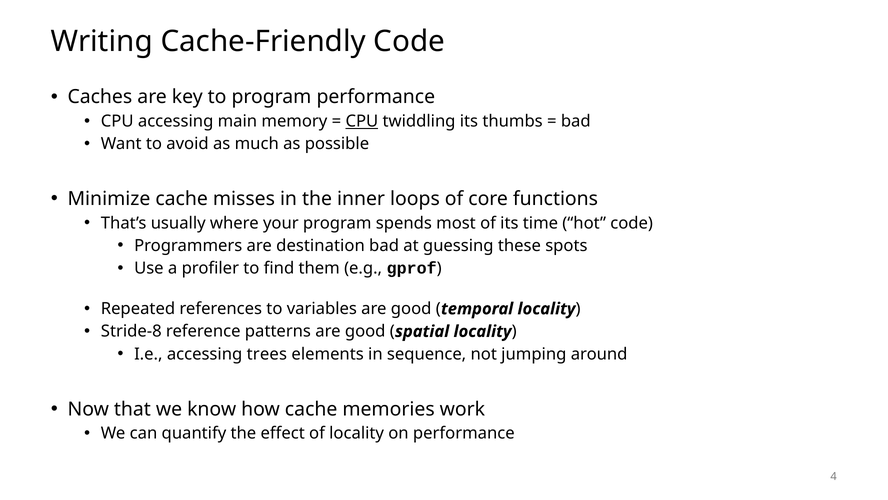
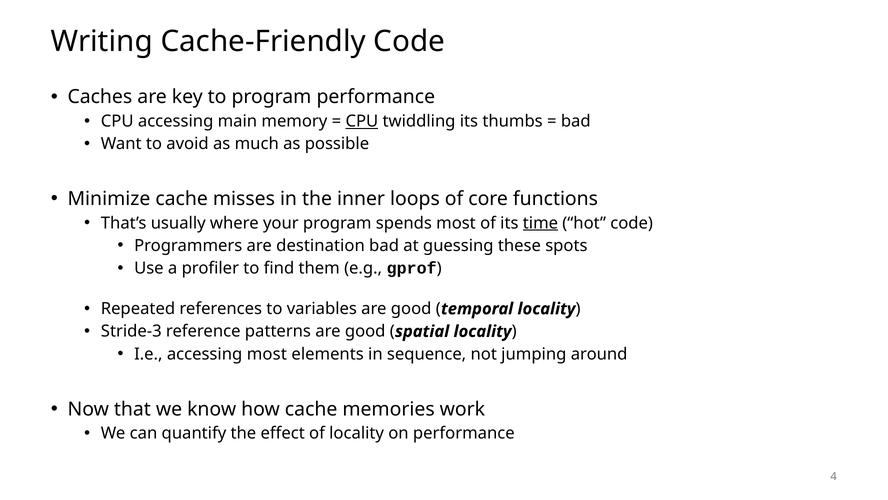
time underline: none -> present
Stride-8: Stride-8 -> Stride-3
accessing trees: trees -> most
